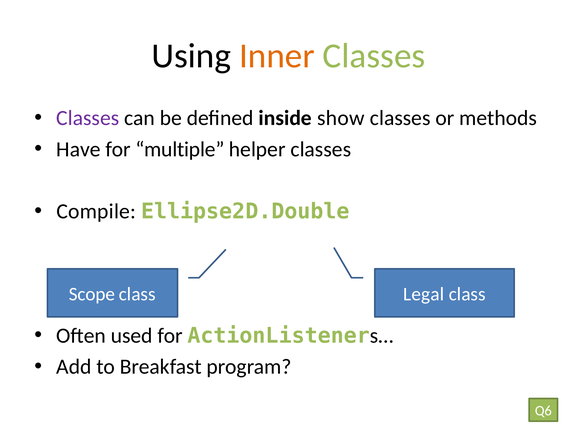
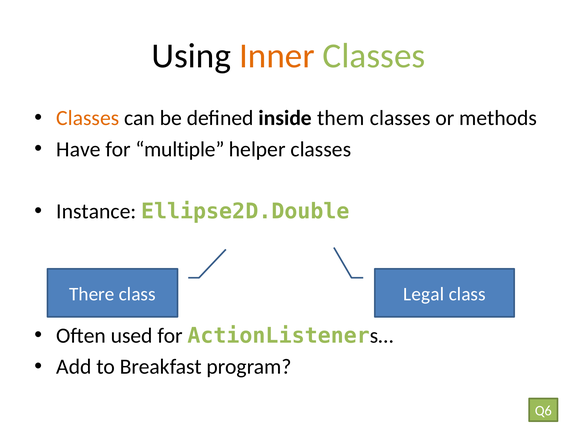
Classes at (88, 118) colour: purple -> orange
show: show -> them
Compile: Compile -> Instance
Scope: Scope -> There
